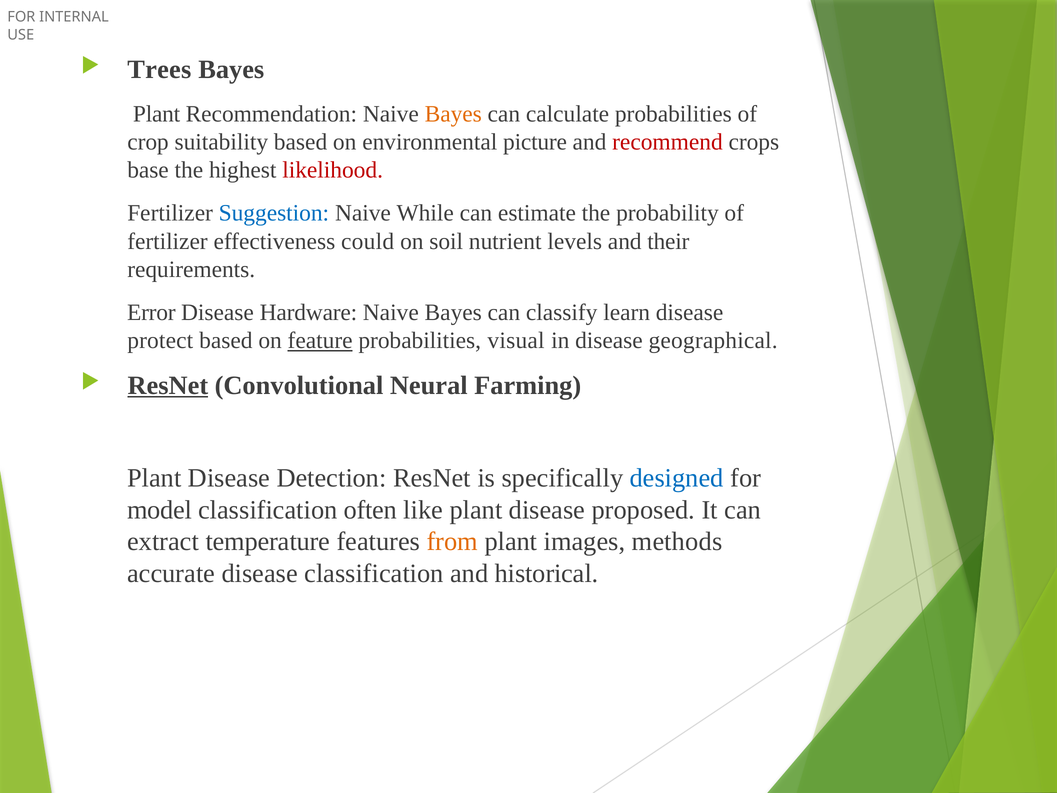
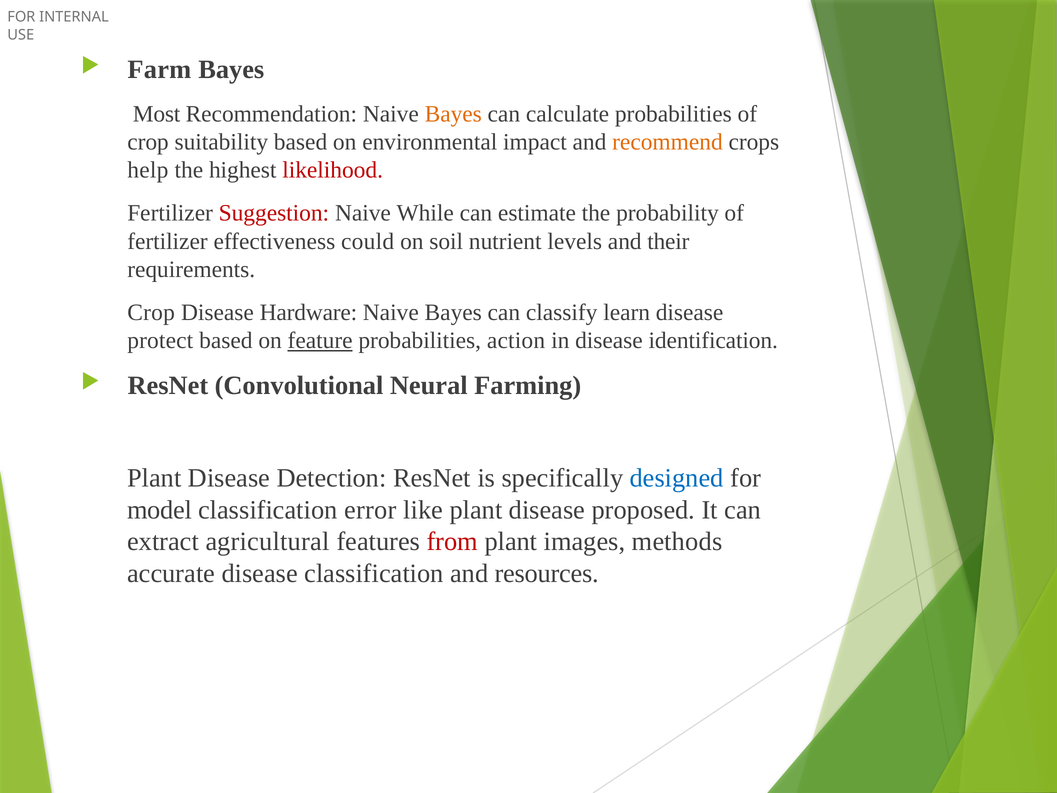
Trees: Trees -> Farm
Plant at (157, 114): Plant -> Most
picture: picture -> impact
recommend colour: red -> orange
base: base -> help
Suggestion colour: blue -> red
Error at (151, 312): Error -> Crop
visual: visual -> action
geographical: geographical -> identification
ResNet at (168, 385) underline: present -> none
often: often -> error
temperature: temperature -> agricultural
from colour: orange -> red
historical: historical -> resources
